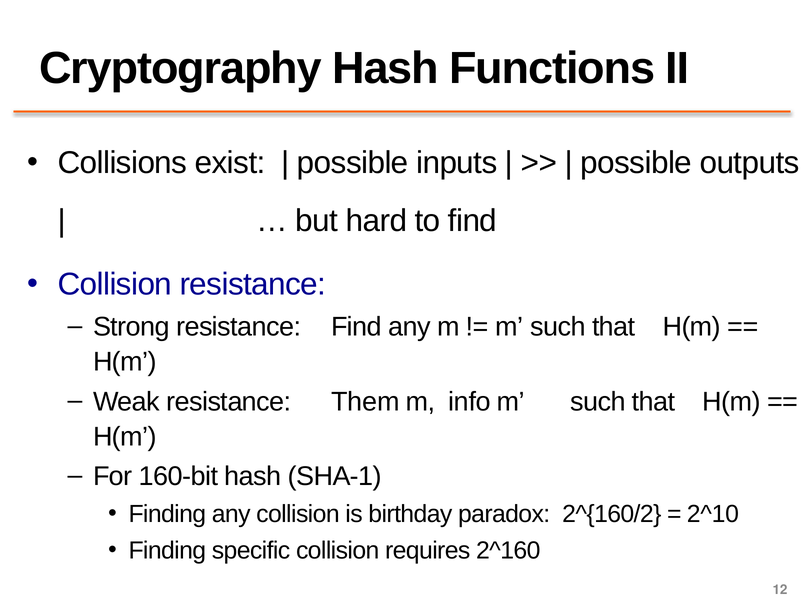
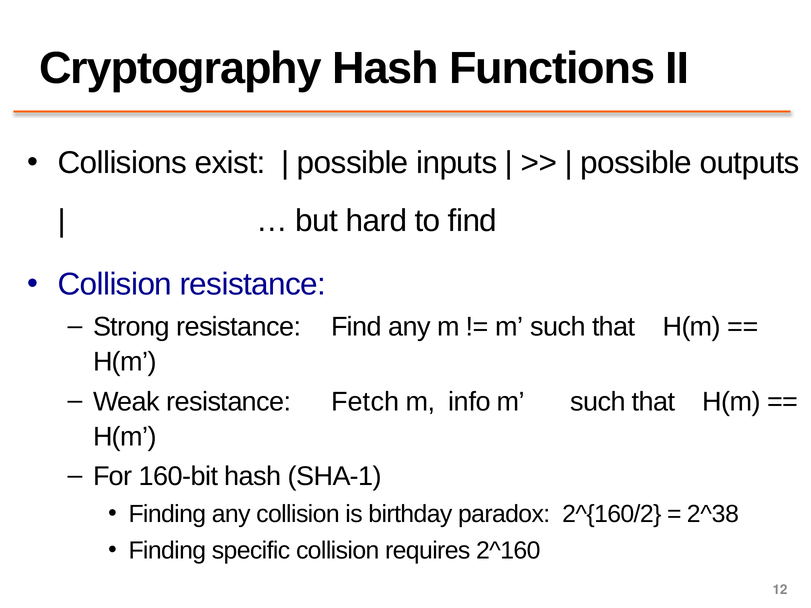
Them: Them -> Fetch
2^10: 2^10 -> 2^38
